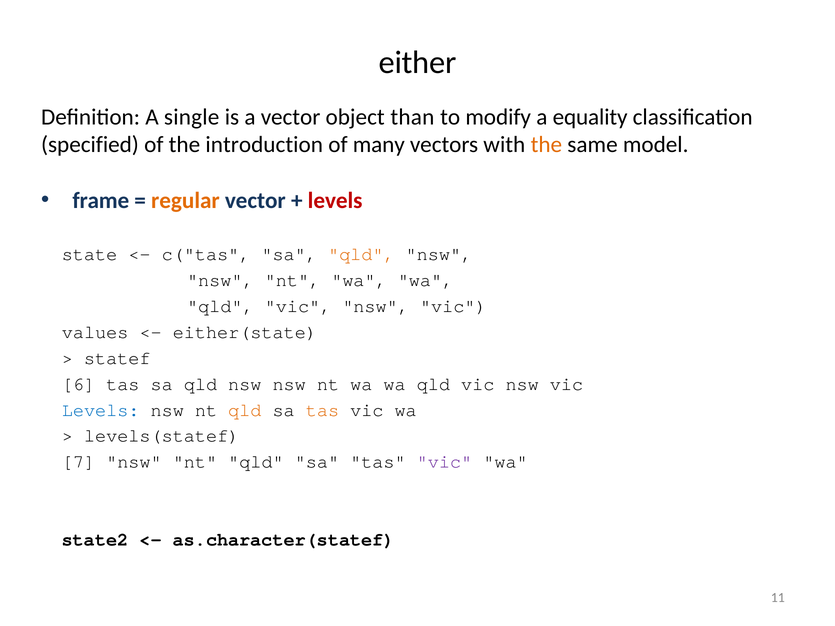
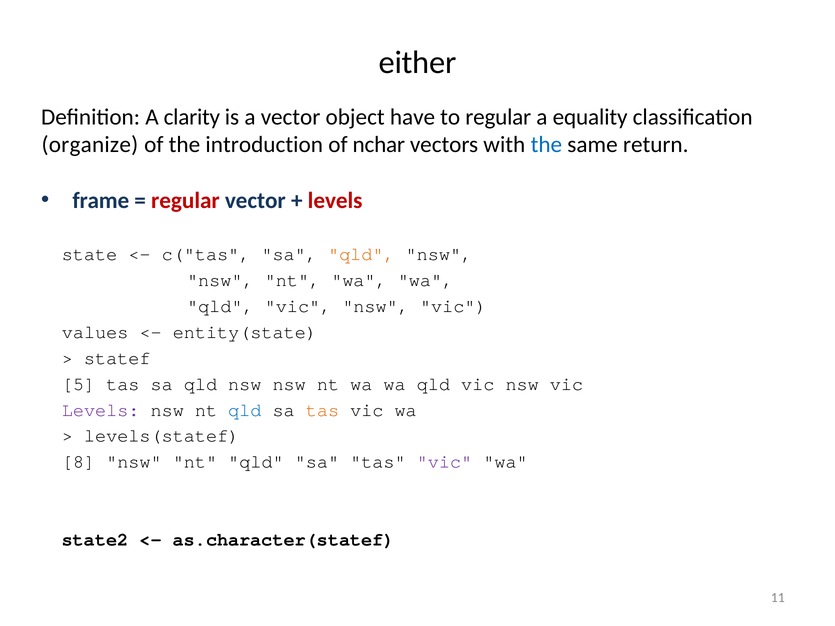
single: single -> clarity
than: than -> have
to modify: modify -> regular
specified: specified -> organize
many: many -> nchar
the at (546, 145) colour: orange -> blue
model: model -> return
regular at (185, 200) colour: orange -> red
either(state: either(state -> entity(state
6: 6 -> 5
Levels at (101, 410) colour: blue -> purple
qld at (245, 410) colour: orange -> blue
7: 7 -> 8
